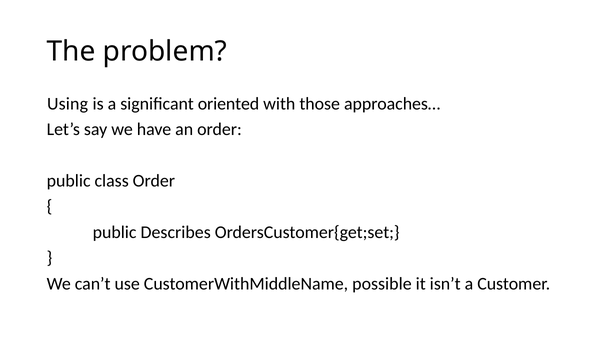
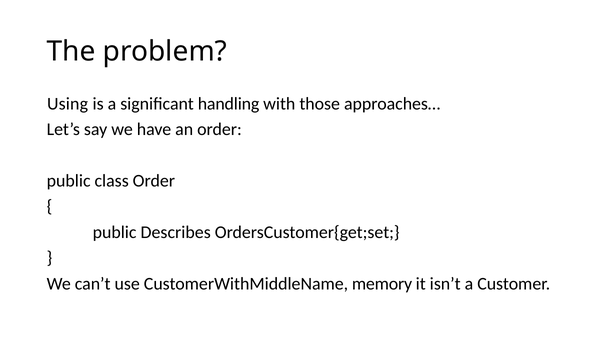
oriented: oriented -> handling
possible: possible -> memory
